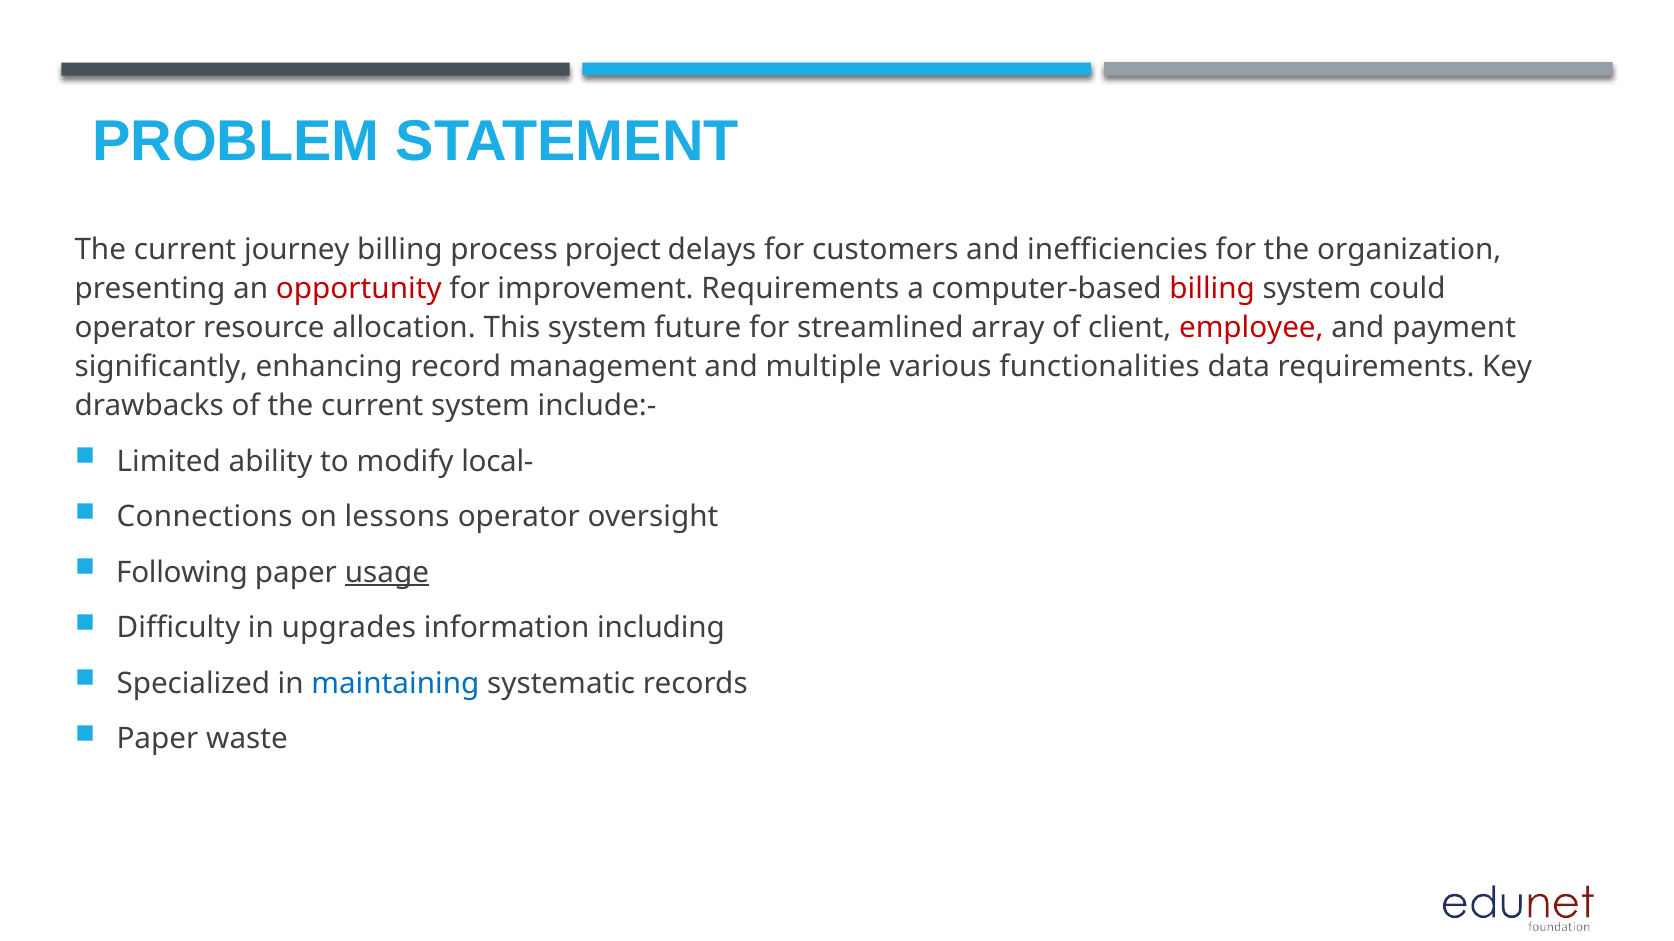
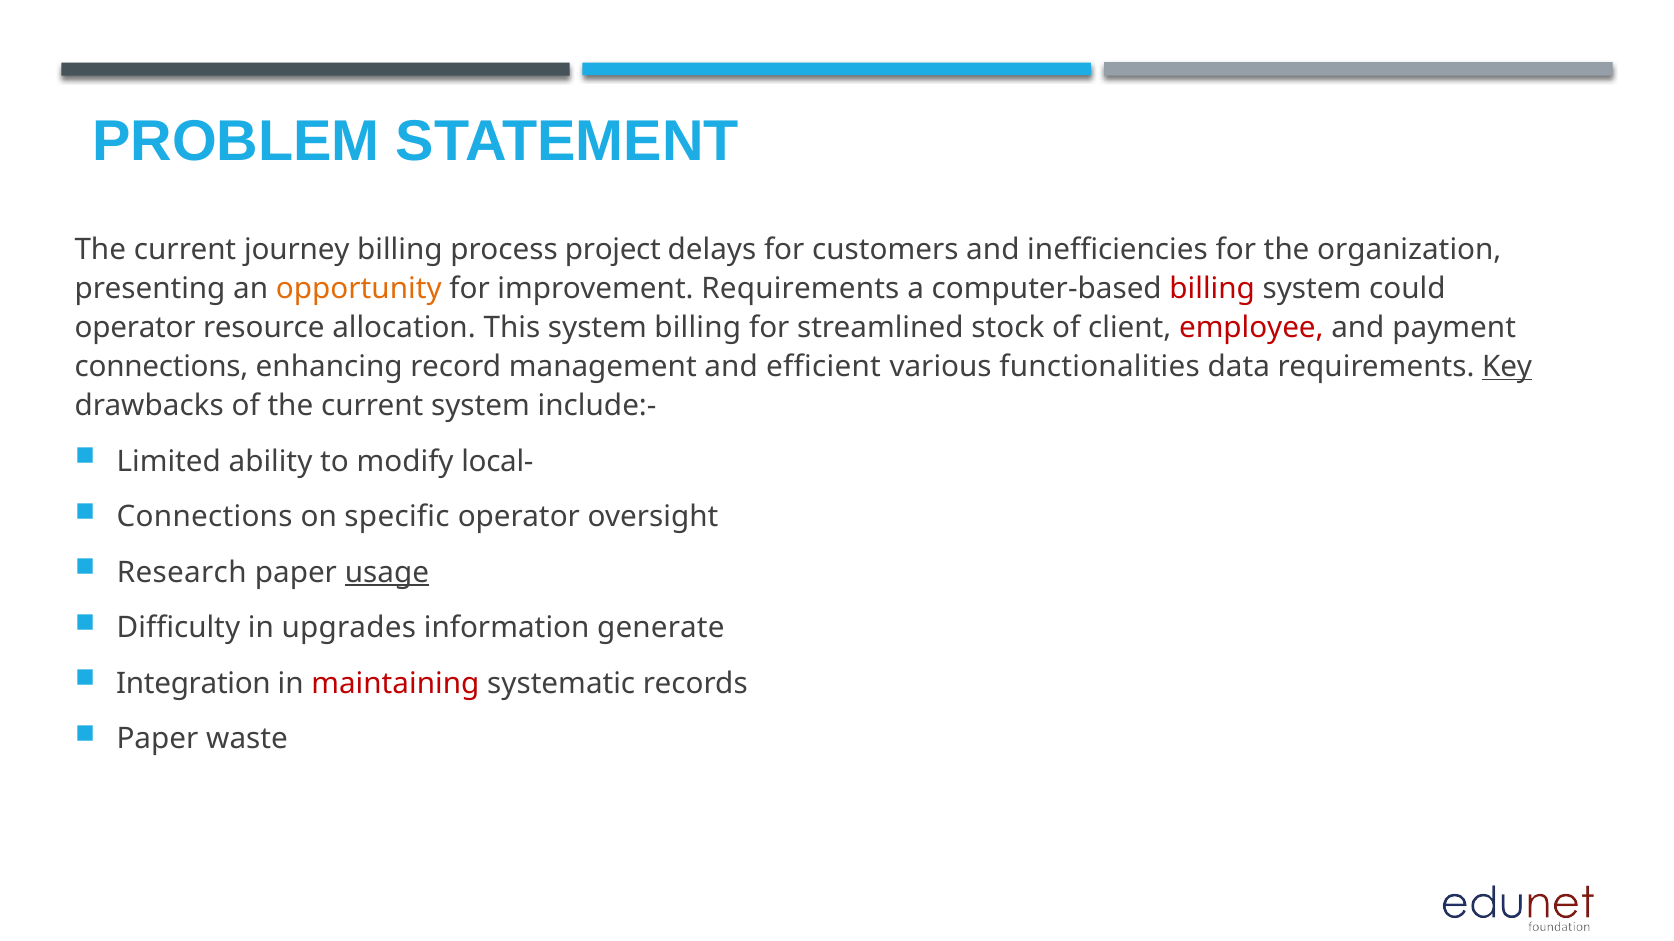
opportunity colour: red -> orange
system future: future -> billing
array: array -> stock
significantly at (161, 367): significantly -> connections
multiple: multiple -> efficient
Key underline: none -> present
lessons: lessons -> specific
Following: Following -> Research
including: including -> generate
Specialized: Specialized -> Integration
maintaining colour: blue -> red
